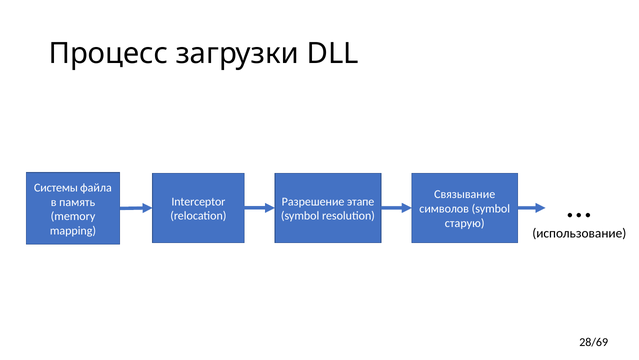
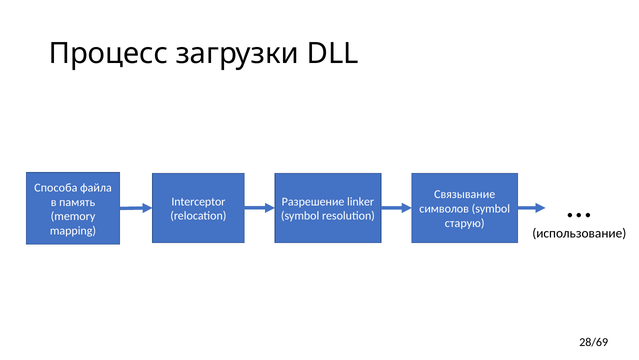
Системы: Системы -> Способа
этапе: этапе -> linker
